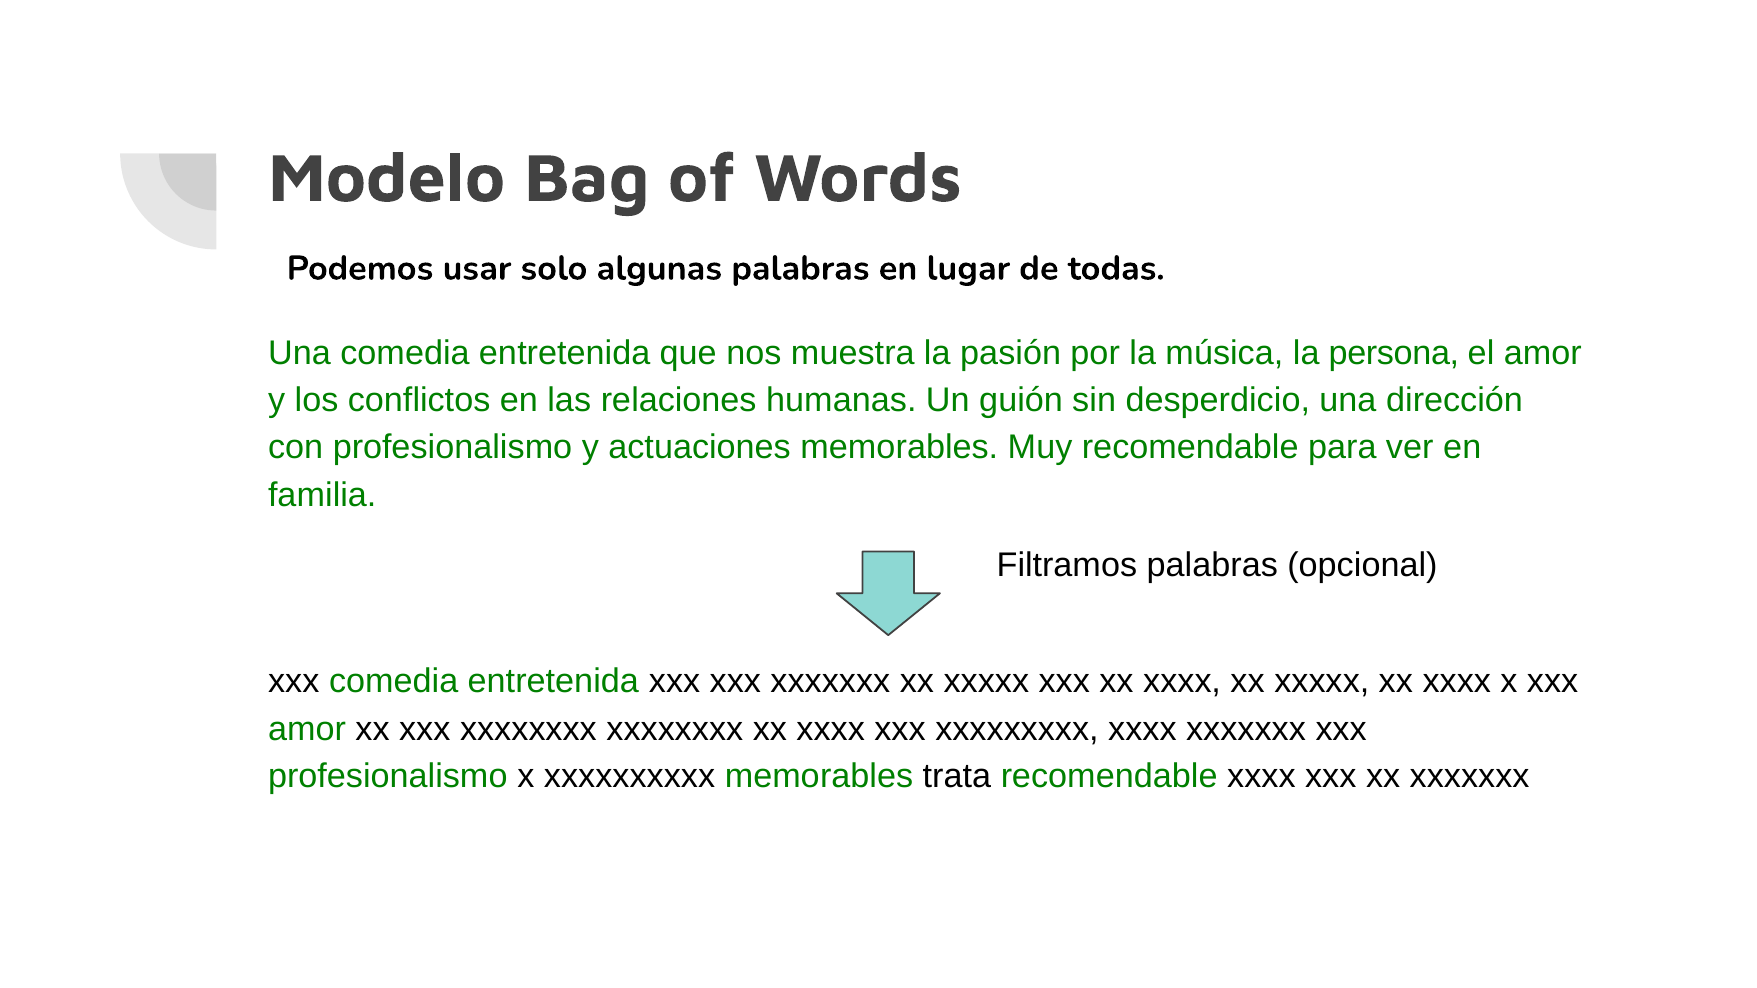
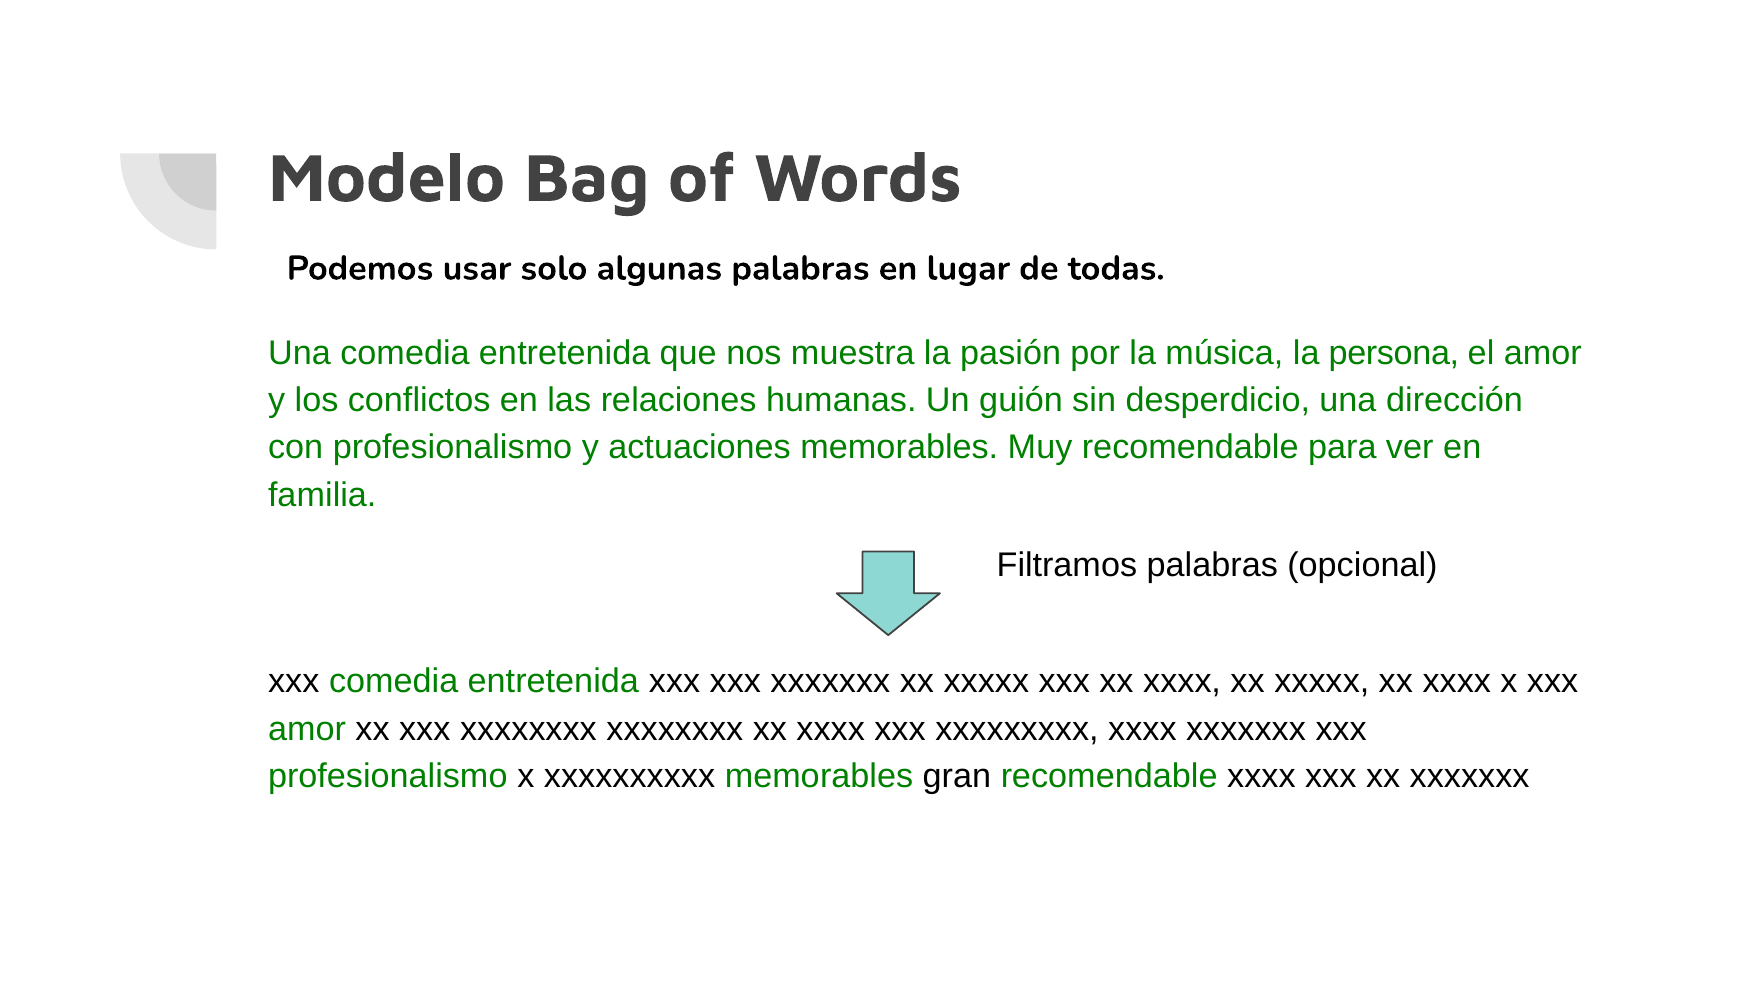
trata: trata -> gran
